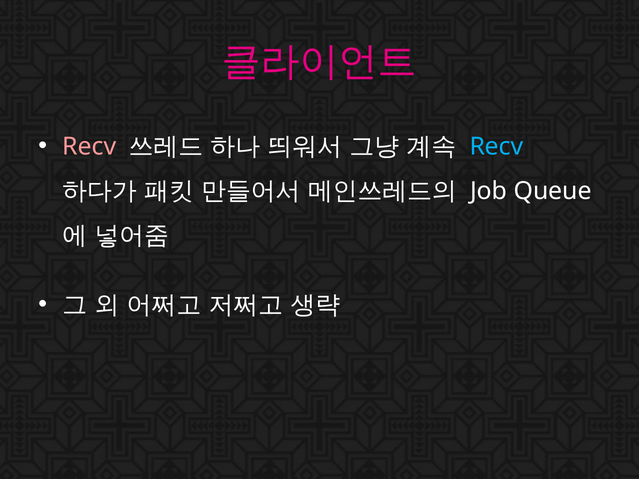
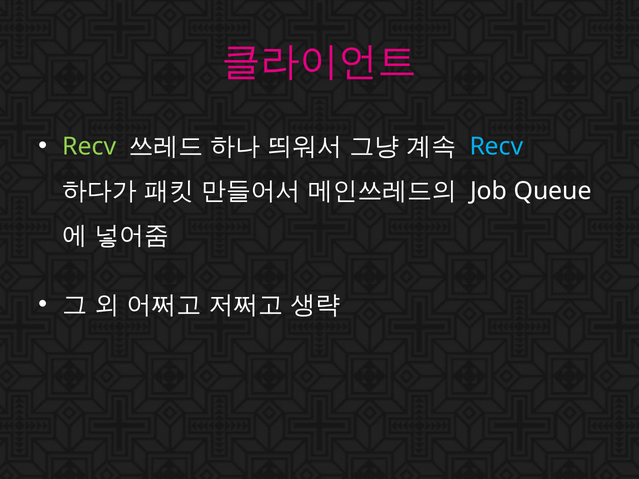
Recv at (89, 146) colour: pink -> light green
